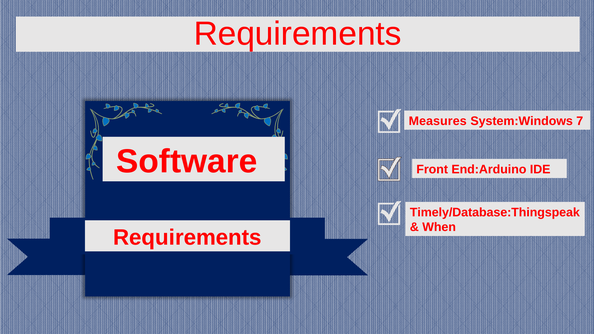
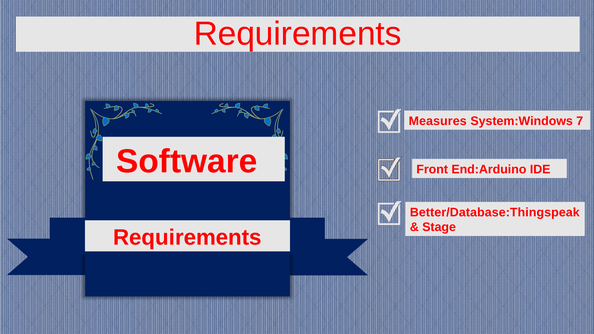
Timely/Database:Thingspeak: Timely/Database:Thingspeak -> Better/Database:Thingspeak
When: When -> Stage
